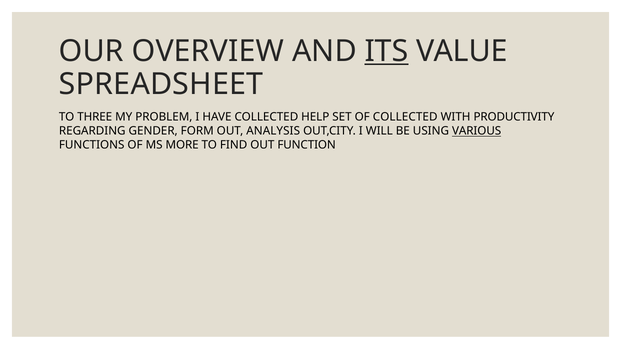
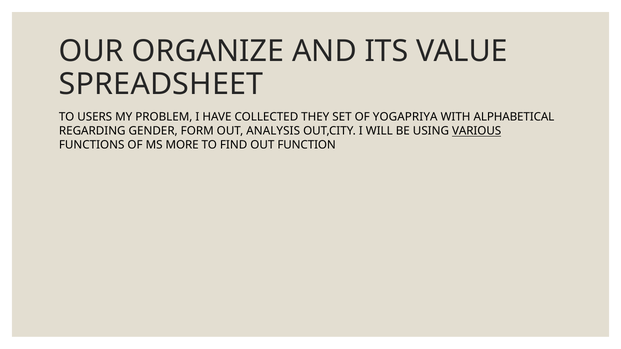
OVERVIEW: OVERVIEW -> ORGANIZE
ITS underline: present -> none
THREE: THREE -> USERS
HELP: HELP -> THEY
OF COLLECTED: COLLECTED -> YOGAPRIYA
PRODUCTIVITY: PRODUCTIVITY -> ALPHABETICAL
